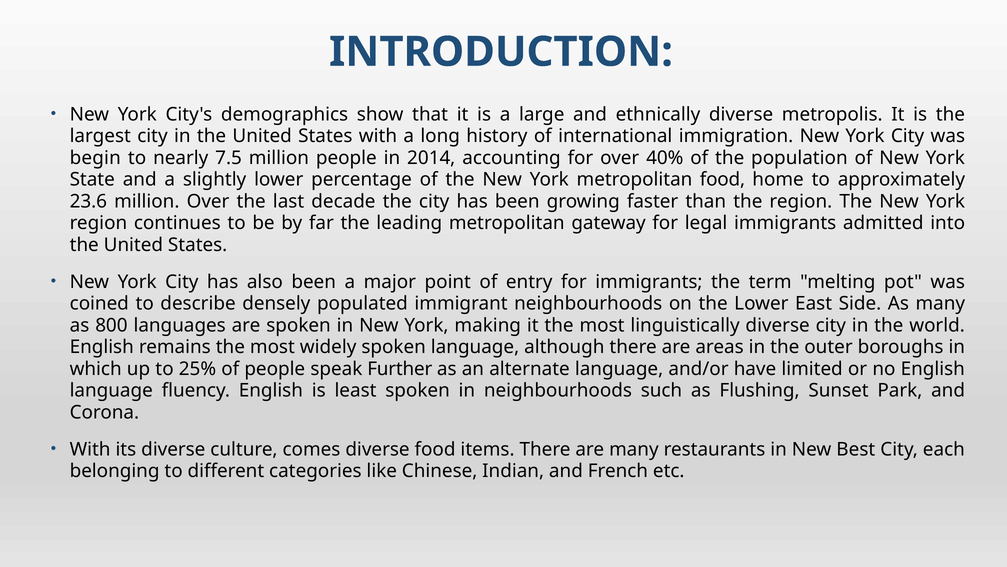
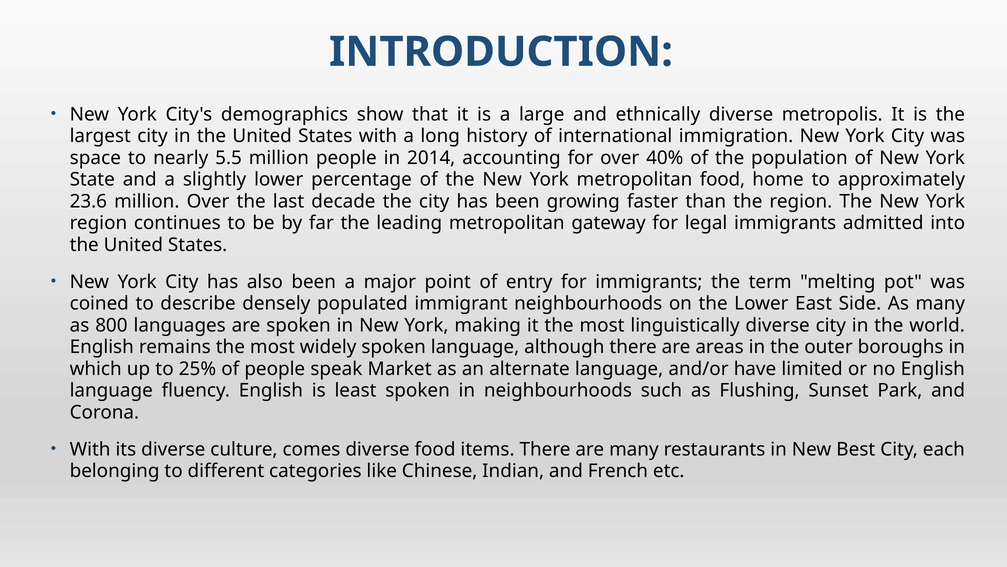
begin: begin -> space
7.5: 7.5 -> 5.5
Further: Further -> Market
